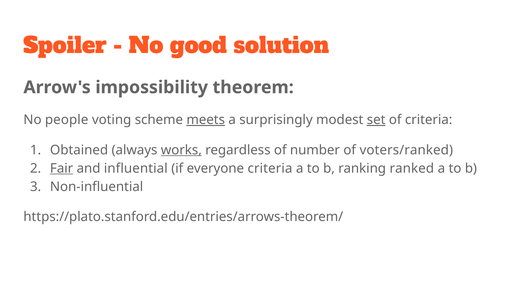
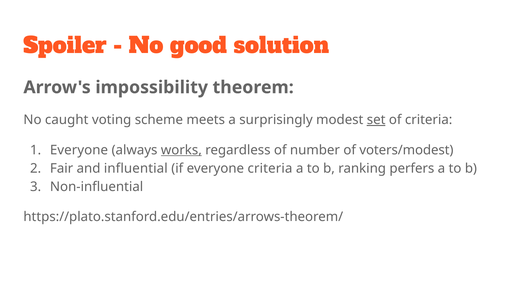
people: people -> caught
meets underline: present -> none
Obtained at (79, 150): Obtained -> Everyone
voters/ranked: voters/ranked -> voters/modest
Fair underline: present -> none
ranked: ranked -> perfers
